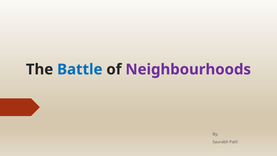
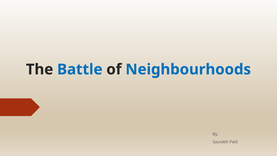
Neighbourhoods colour: purple -> blue
